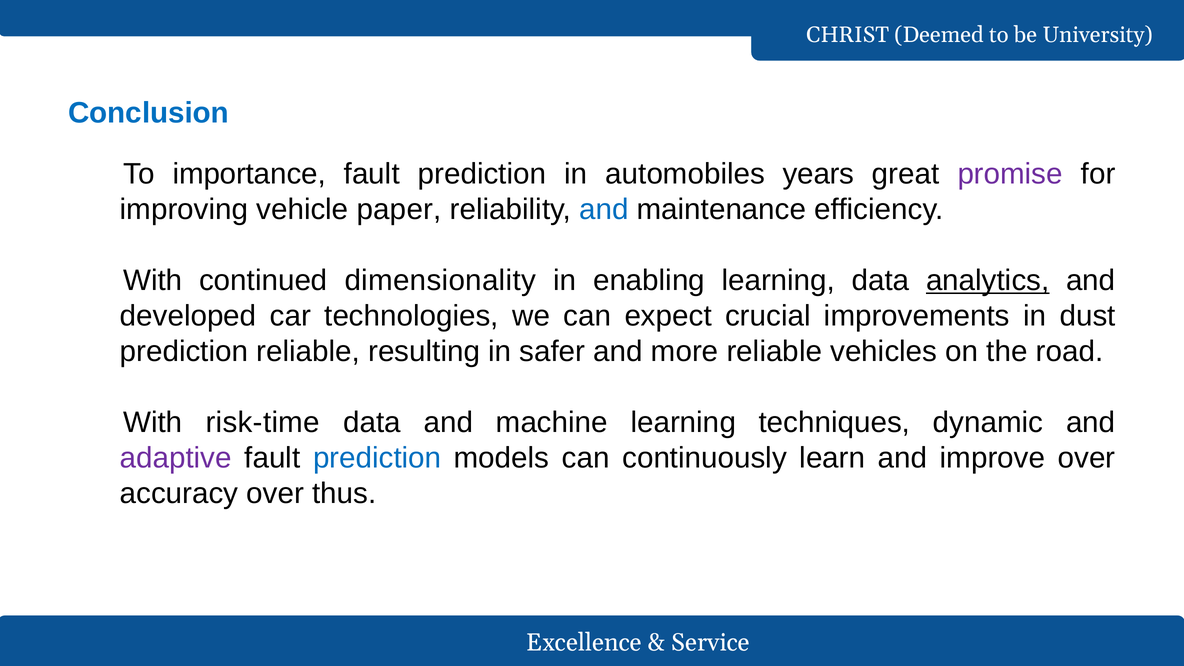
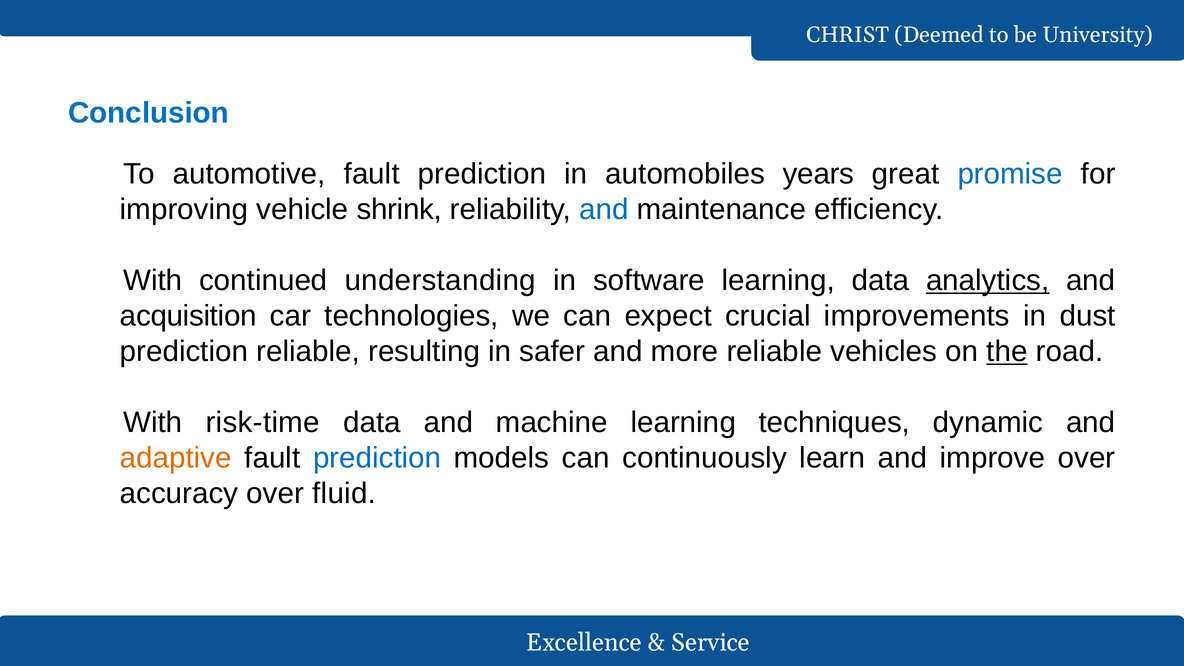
importance: importance -> automotive
promise colour: purple -> blue
paper: paper -> shrink
dimensionality: dimensionality -> understanding
enabling: enabling -> software
developed: developed -> acquisition
the underline: none -> present
adaptive colour: purple -> orange
thus: thus -> fluid
